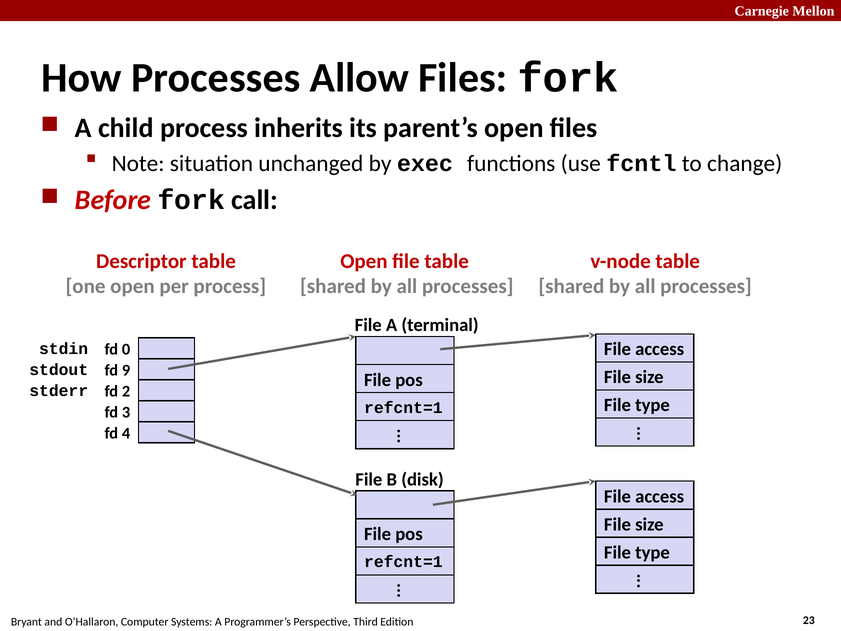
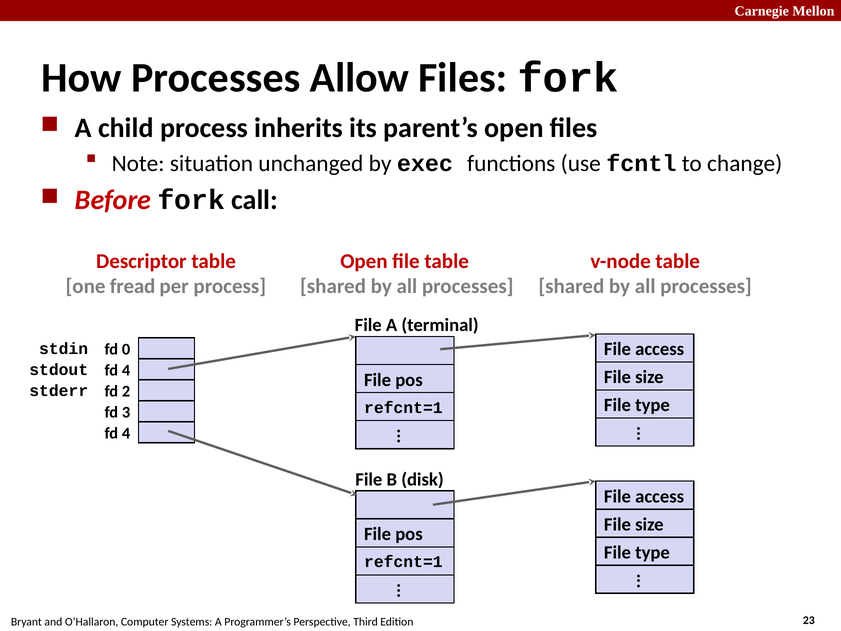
one open: open -> fread
9 at (126, 370): 9 -> 4
